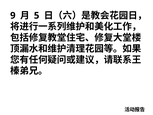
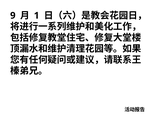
5: 5 -> 1
